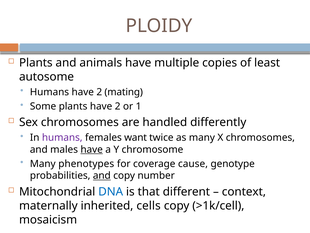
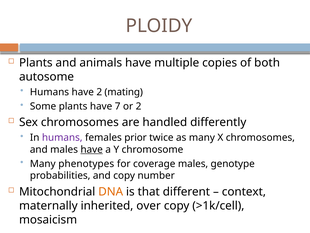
least: least -> both
plants have 2: 2 -> 7
or 1: 1 -> 2
want: want -> prior
coverage cause: cause -> males
and at (102, 175) underline: present -> none
DNA colour: blue -> orange
cells: cells -> over
